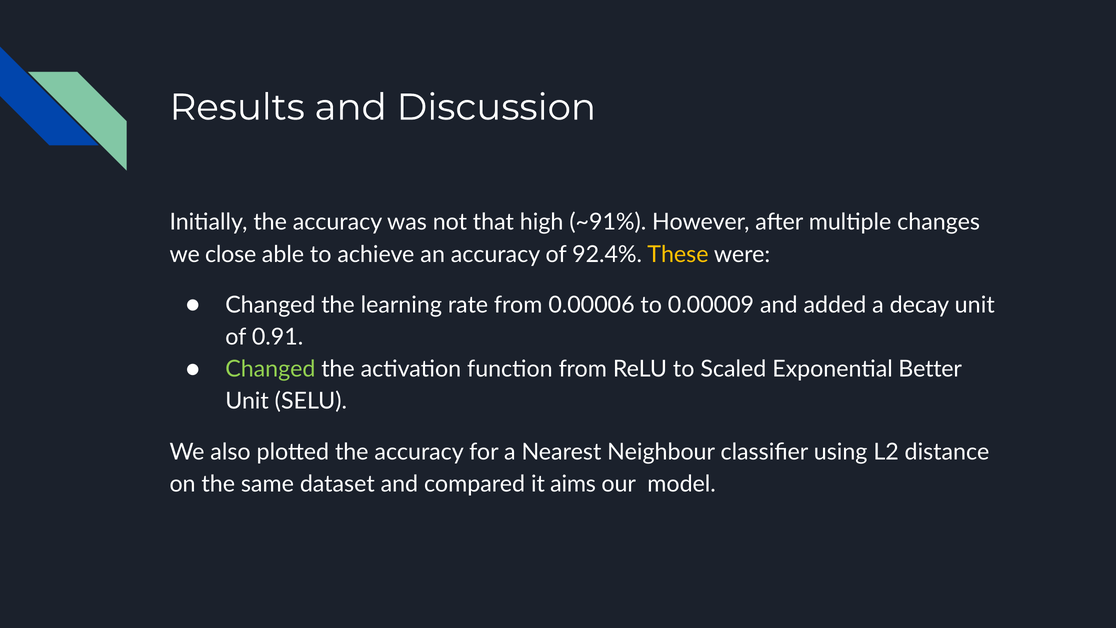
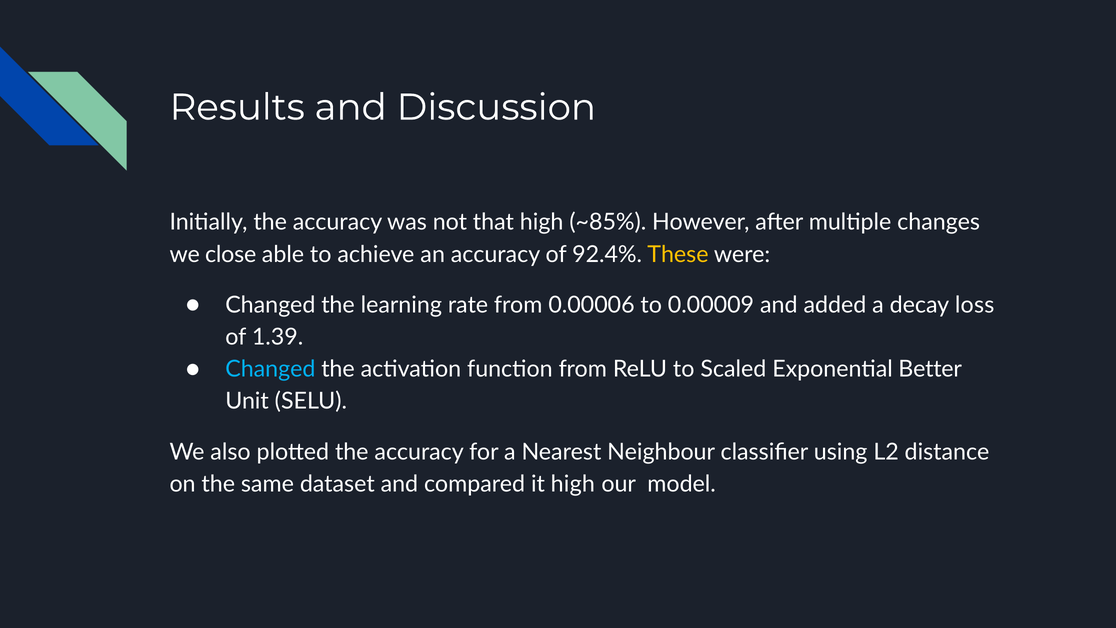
~91%: ~91% -> ~85%
decay unit: unit -> loss
0.91: 0.91 -> 1.39
Changed at (270, 369) colour: light green -> light blue
it aims: aims -> high
